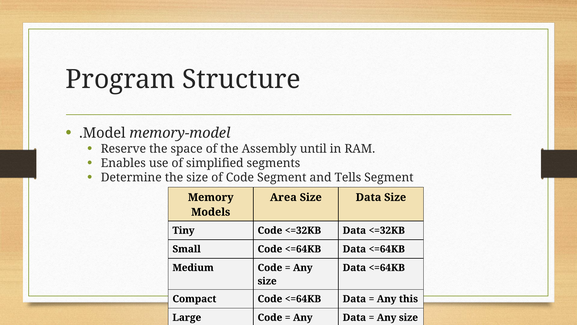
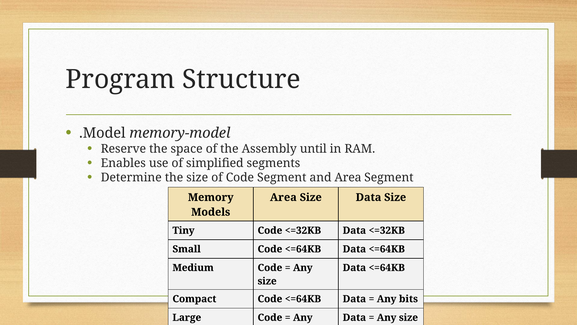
and Tells: Tells -> Area
this: this -> bits
